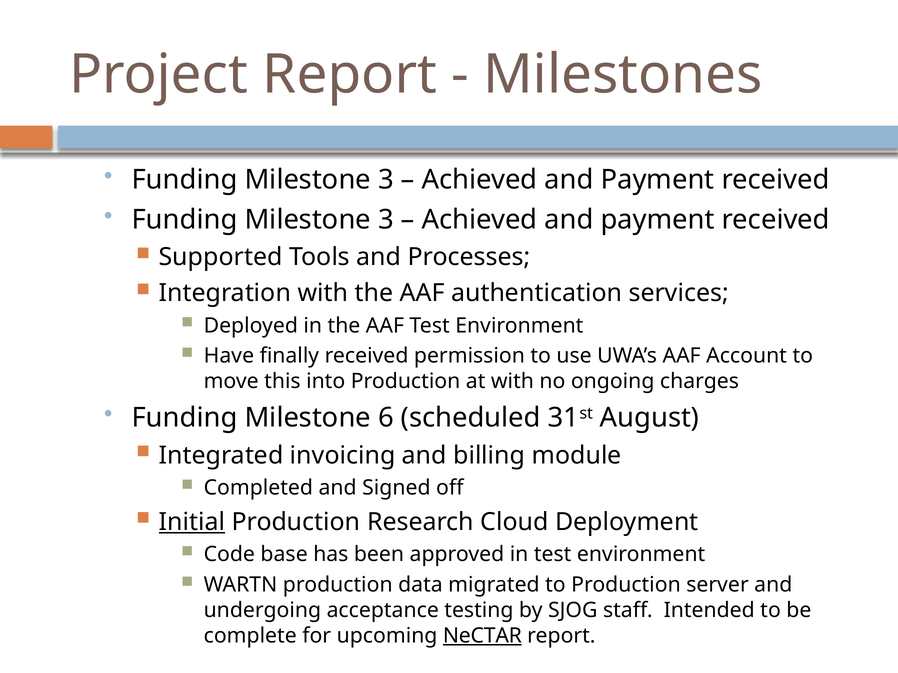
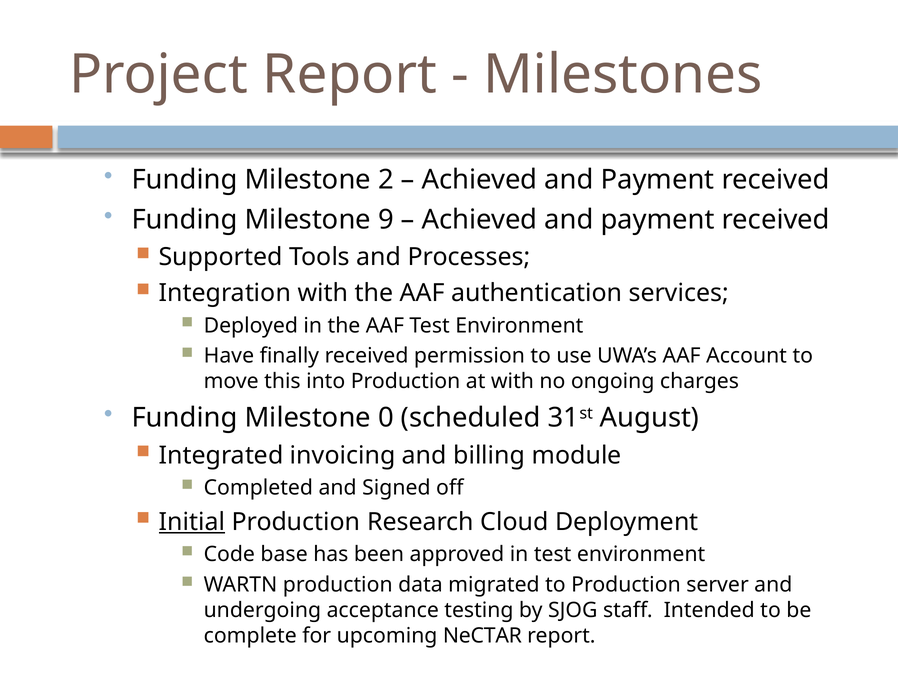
3 at (386, 180): 3 -> 2
3 at (386, 220): 3 -> 9
6: 6 -> 0
NeCTAR underline: present -> none
